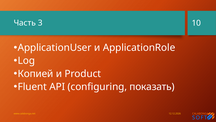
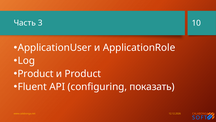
Копией at (36, 73): Копией -> Product
